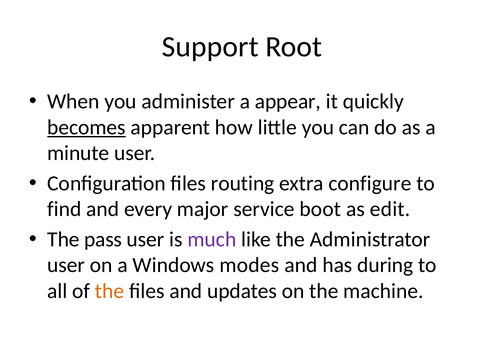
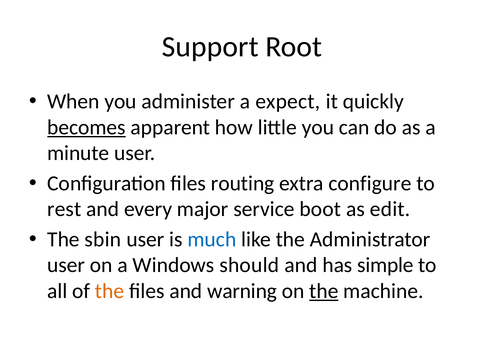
appear: appear -> expect
find: find -> rest
pass: pass -> sbin
much colour: purple -> blue
modes: modes -> should
during: during -> simple
updates: updates -> warning
the at (324, 291) underline: none -> present
